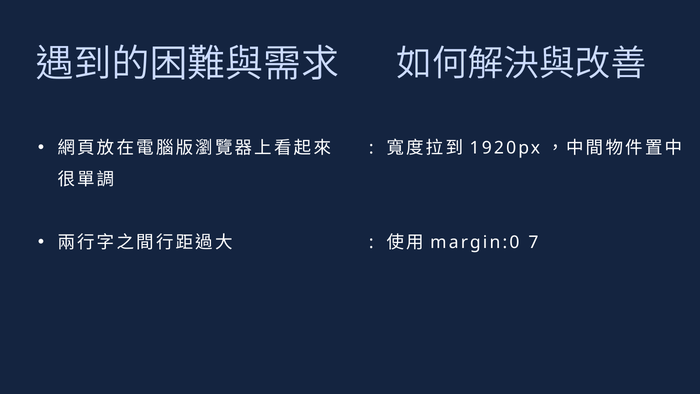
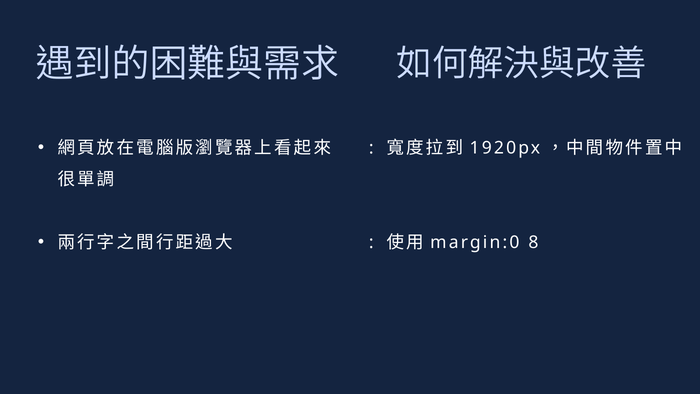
7: 7 -> 8
